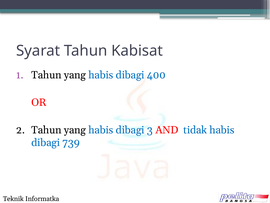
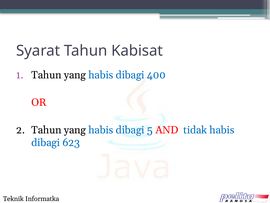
3: 3 -> 5
739: 739 -> 623
